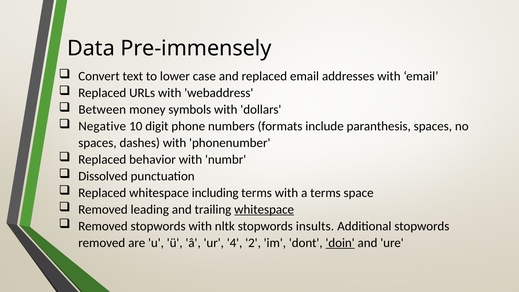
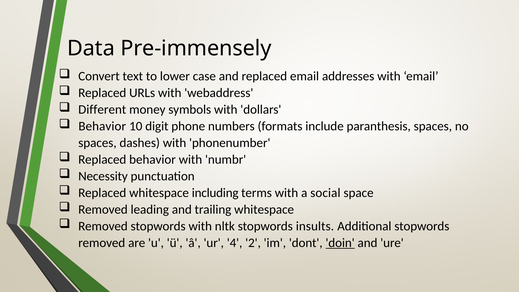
Between: Between -> Different
Negative at (102, 126): Negative -> Behavior
Dissolved: Dissolved -> Necessity
a terms: terms -> social
whitespace at (264, 209) underline: present -> none
